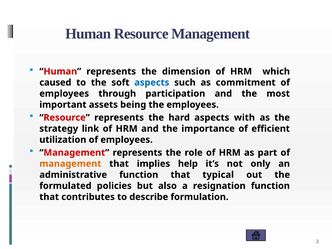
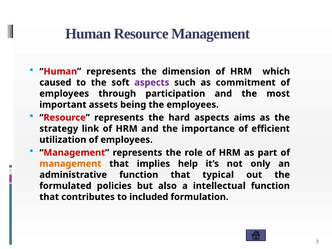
aspects at (152, 83) colour: blue -> purple
with: with -> aims
resignation: resignation -> intellectual
describe: describe -> included
